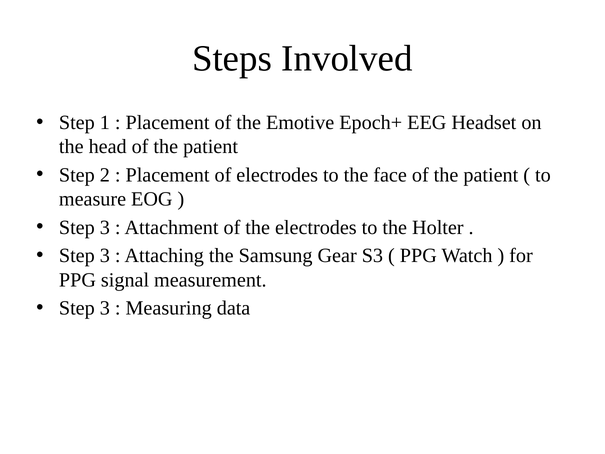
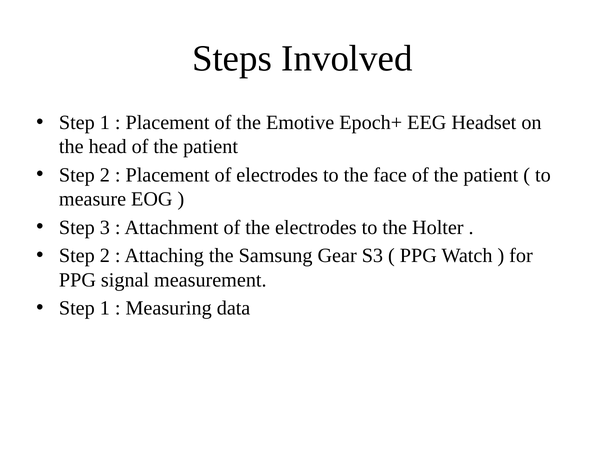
3 at (105, 255): 3 -> 2
3 at (105, 308): 3 -> 1
